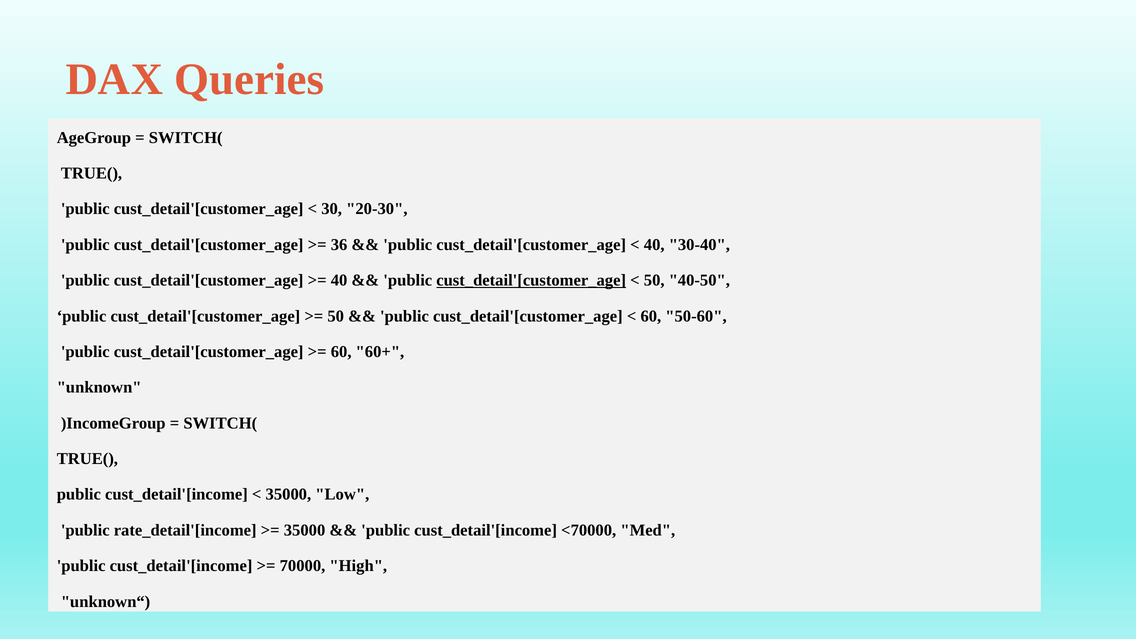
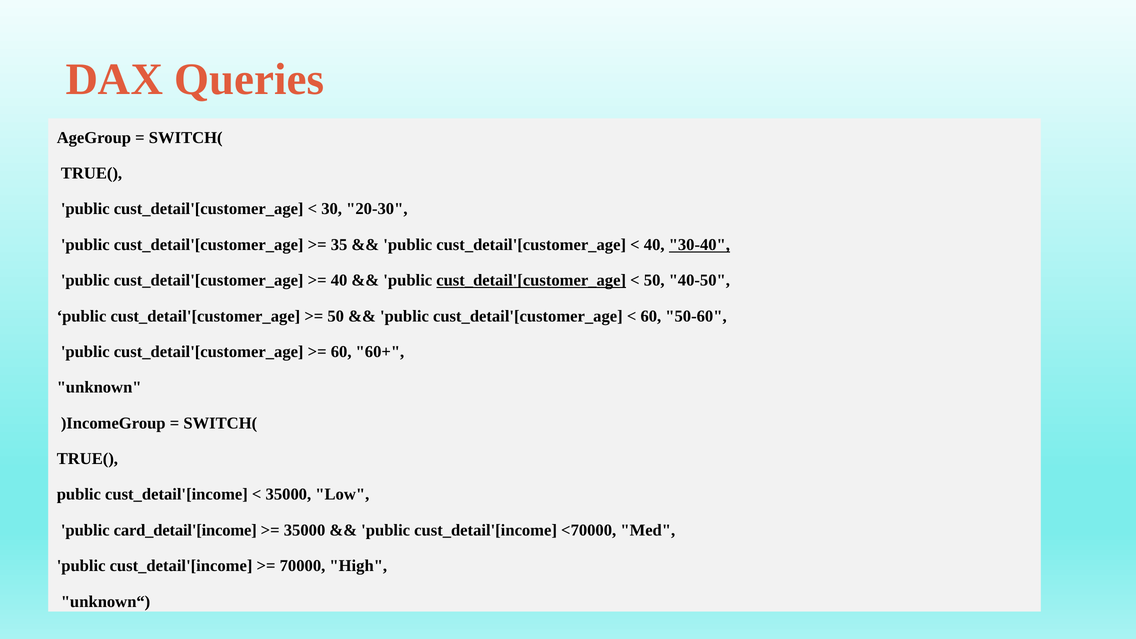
36: 36 -> 35
30-40 underline: none -> present
rate_detail'[income: rate_detail'[income -> card_detail'[income
